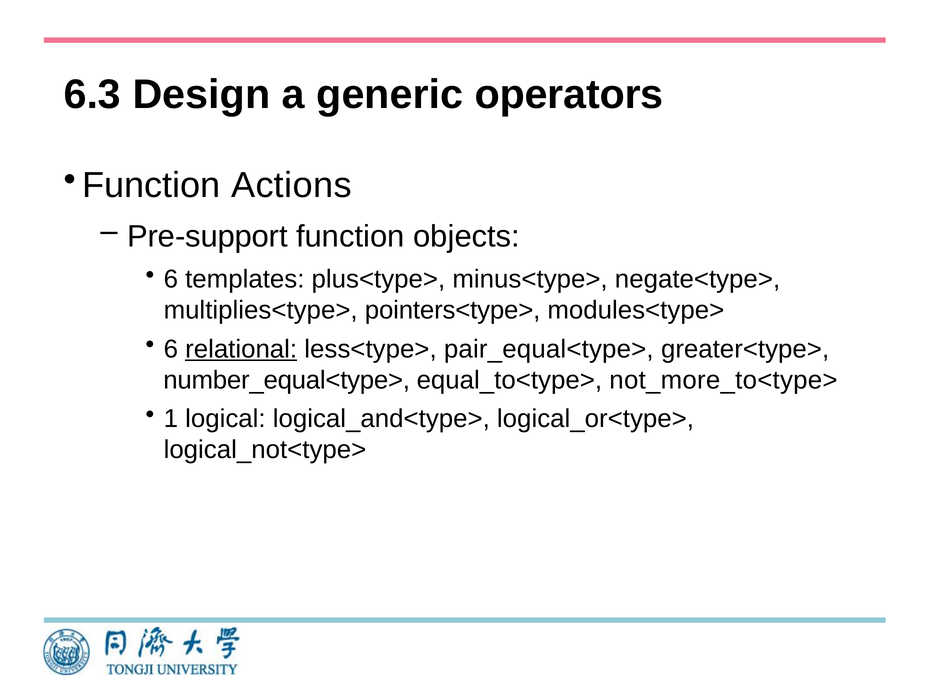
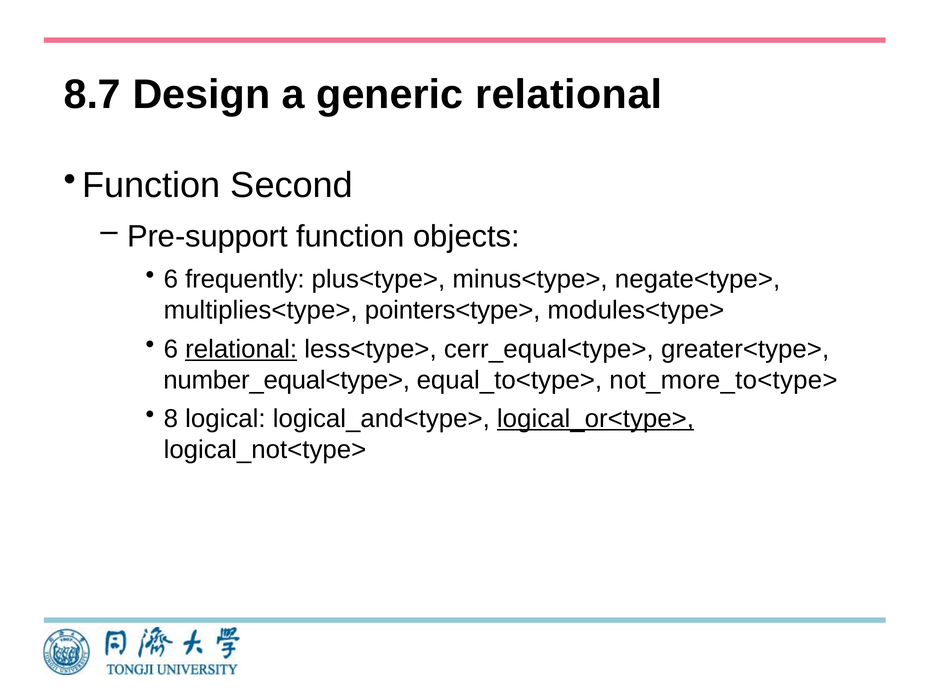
6.3: 6.3 -> 8.7
generic operators: operators -> relational
Actions: Actions -> Second
templates: templates -> frequently
pair_equal<type>: pair_equal<type> -> cerr_equal<type>
1: 1 -> 8
logical_or<type> underline: none -> present
